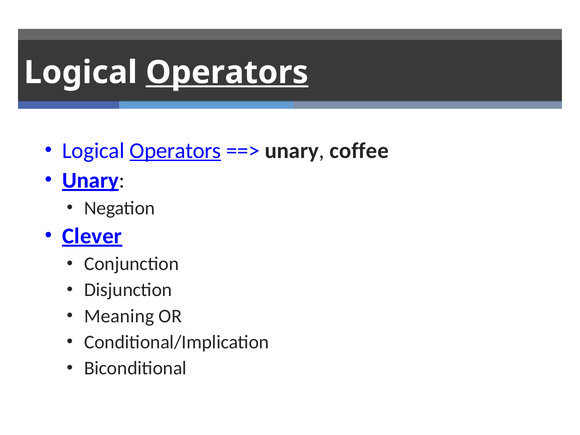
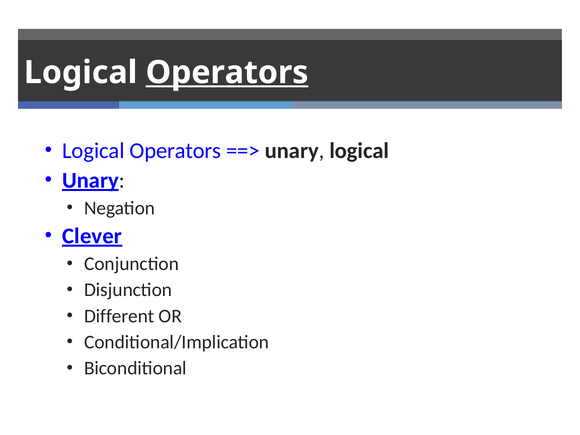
Operators at (175, 151) underline: present -> none
unary coffee: coffee -> logical
Meaning: Meaning -> Different
